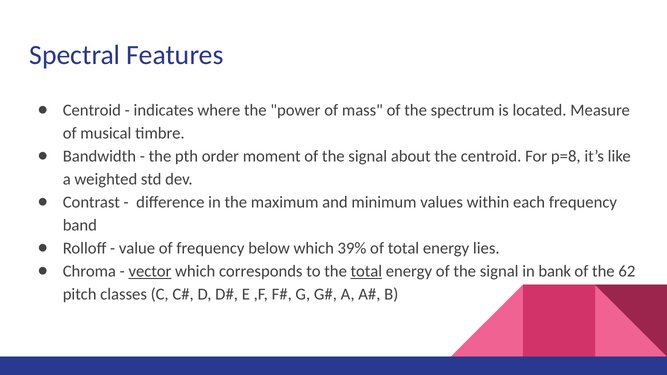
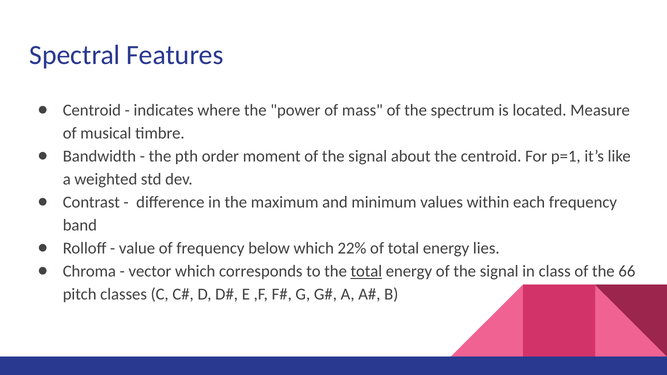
p=8: p=8 -> p=1
39%: 39% -> 22%
vector underline: present -> none
bank: bank -> class
62: 62 -> 66
